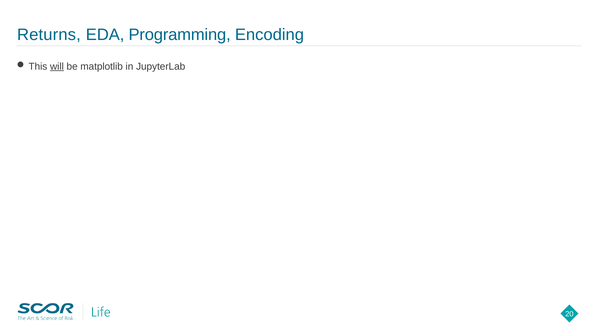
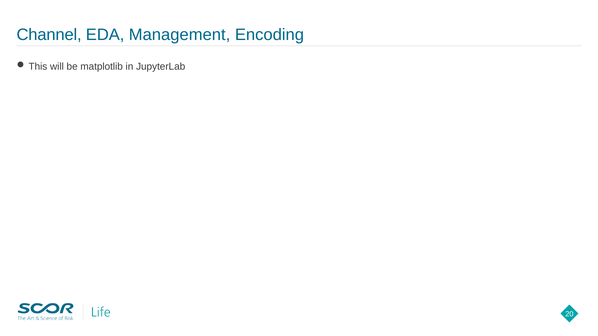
Returns: Returns -> Channel
Programming: Programming -> Management
will underline: present -> none
